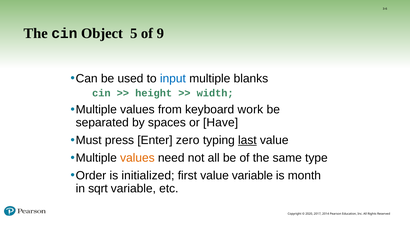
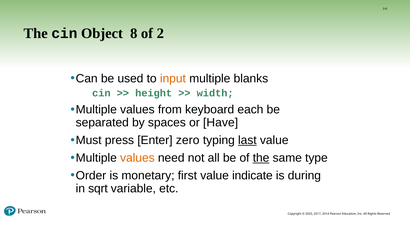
5: 5 -> 8
9: 9 -> 2
input colour: blue -> orange
work: work -> each
the at (261, 158) underline: none -> present
initialized: initialized -> monetary
value variable: variable -> indicate
month: month -> during
